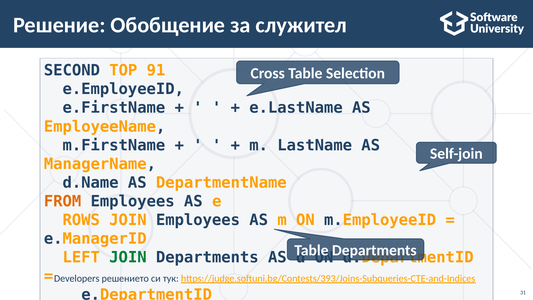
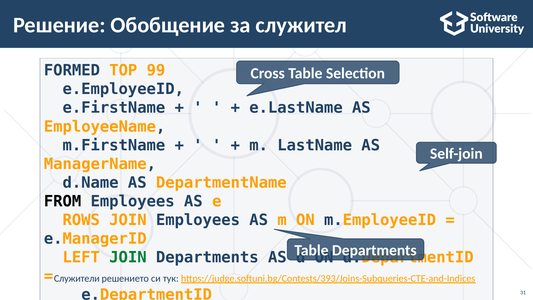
SECOND: SECOND -> FORMED
91: 91 -> 99
FROM colour: orange -> black
Developers: Developers -> Служители
